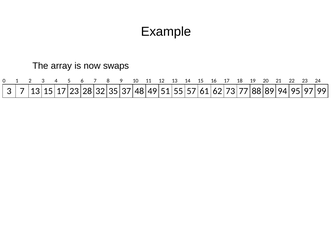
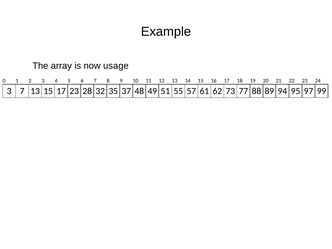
swaps: swaps -> usage
